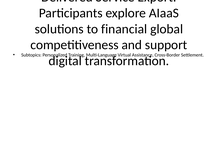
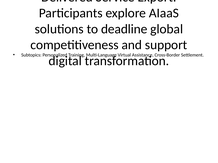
financial: financial -> deadline
